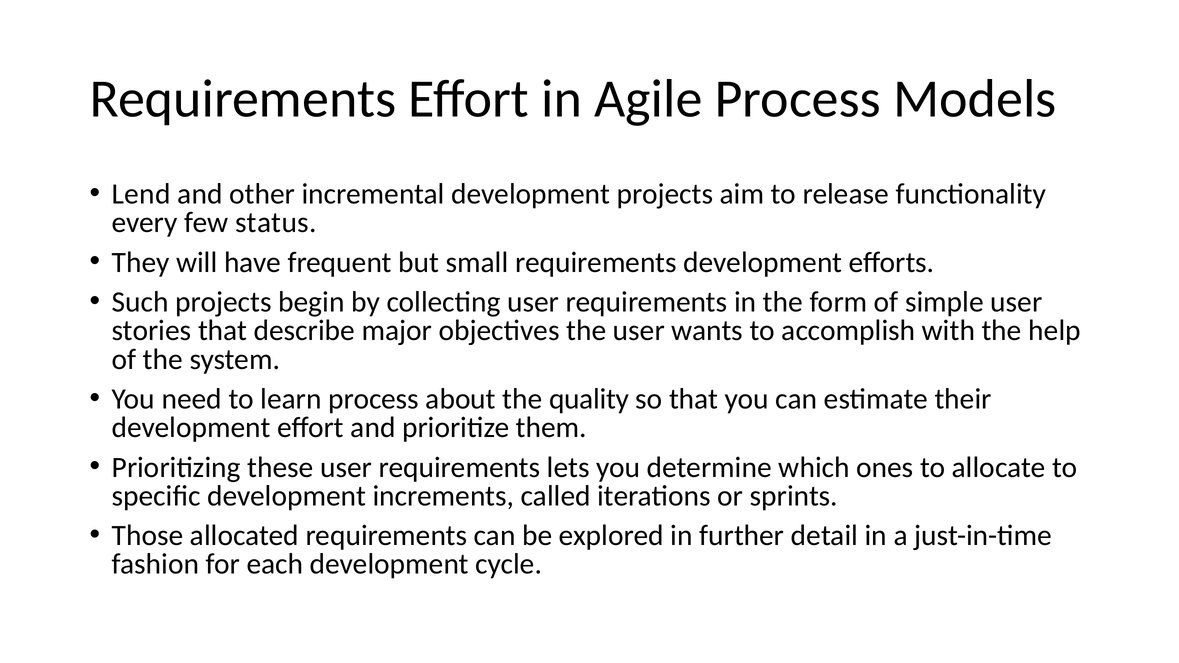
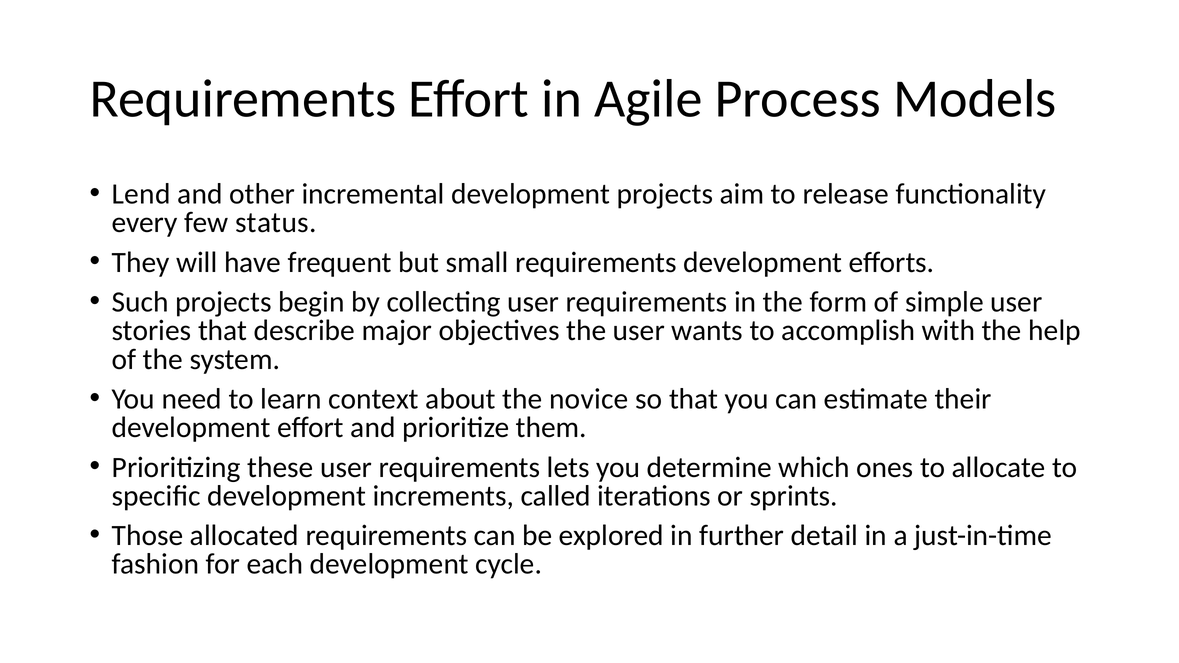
learn process: process -> context
quality: quality -> novice
